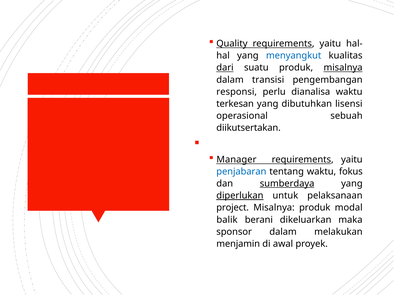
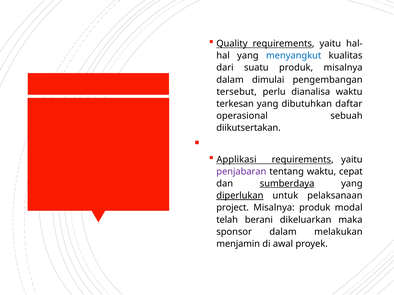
dari underline: present -> none
misalnya at (343, 68) underline: present -> none
transisi: transisi -> dimulai
responsi: responsi -> tersebut
lisensi: lisensi -> daftar
Manager: Manager -> Applikasi
penjabaran colour: blue -> purple
fokus: fokus -> cepat
balik: balik -> telah
